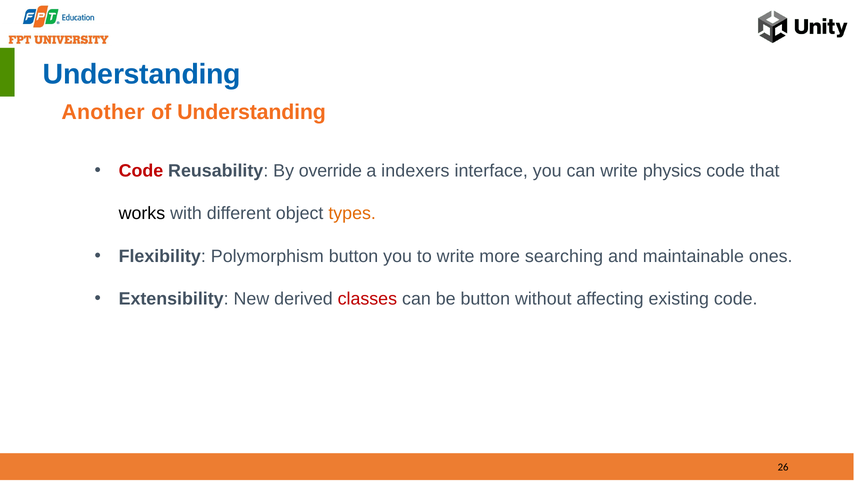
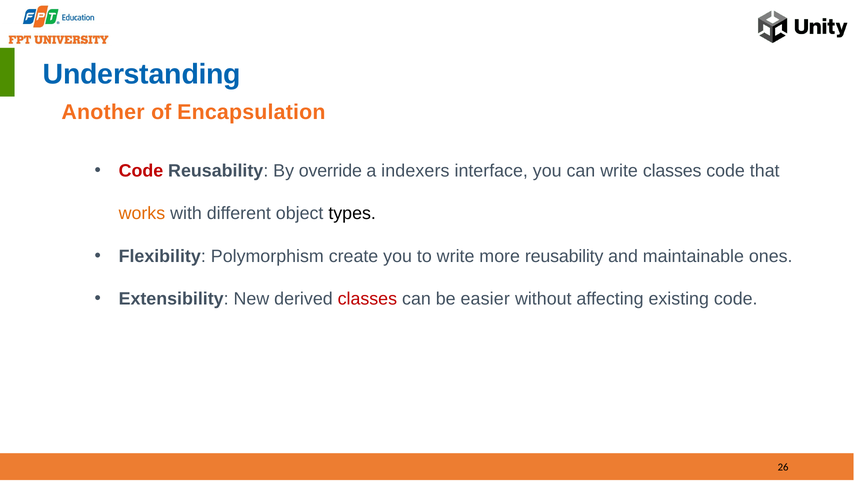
of Understanding: Understanding -> Encapsulation
write physics: physics -> classes
works colour: black -> orange
types colour: orange -> black
Polymorphism button: button -> create
more searching: searching -> reusability
be button: button -> easier
